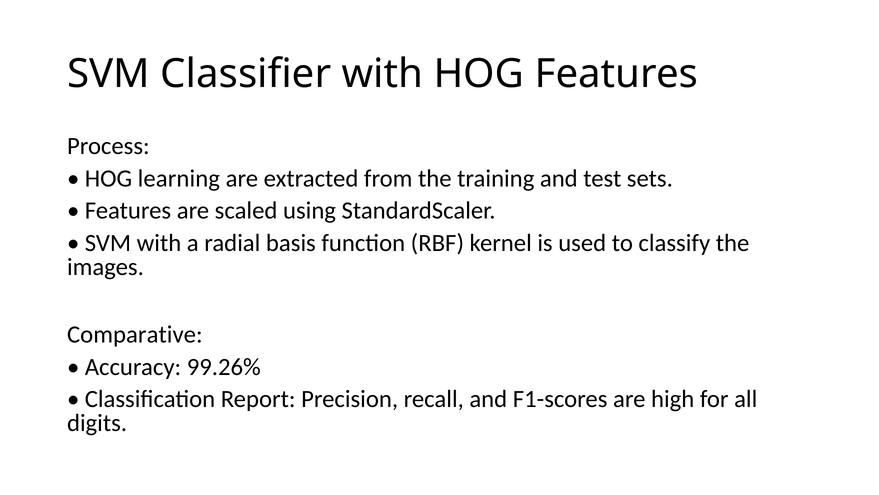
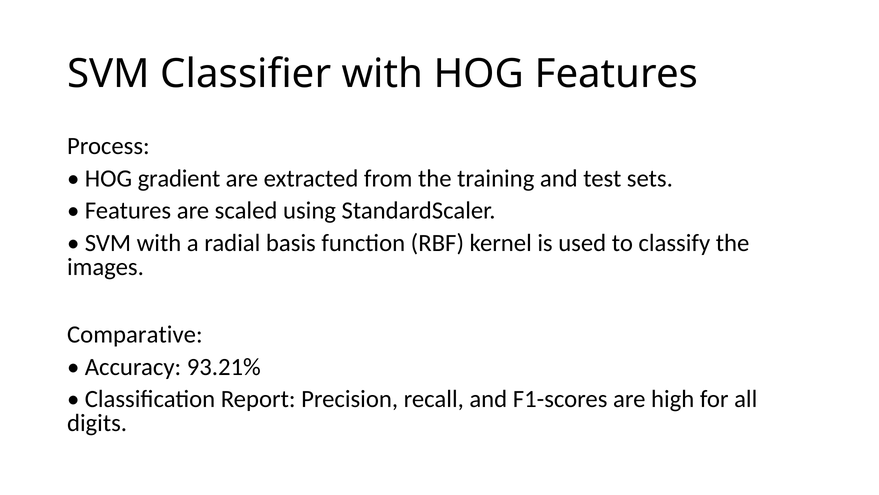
learning: learning -> gradient
99.26%: 99.26% -> 93.21%
